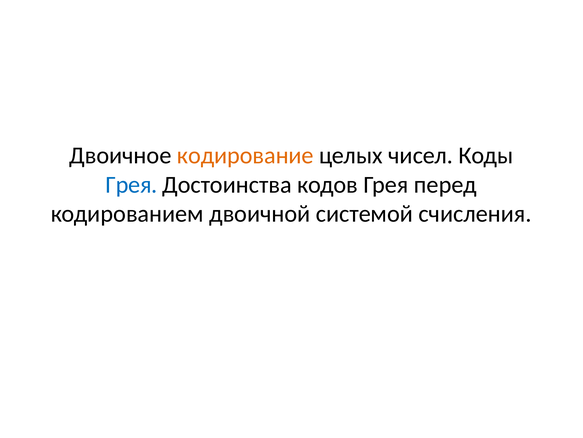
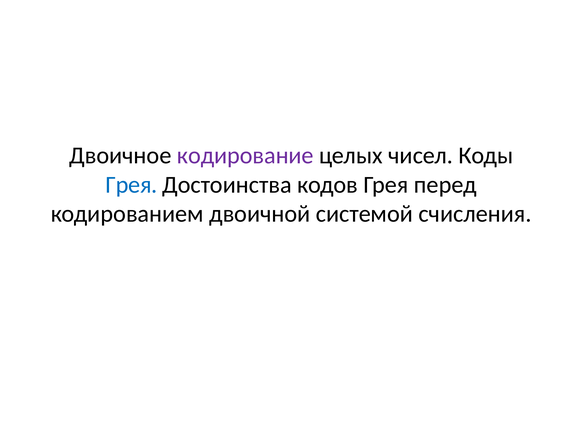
кодирование colour: orange -> purple
